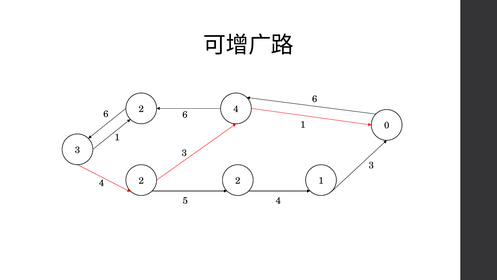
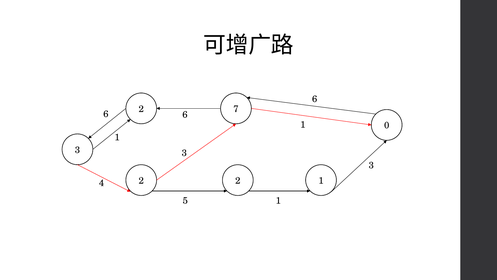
2 4: 4 -> 7
5 4: 4 -> 1
